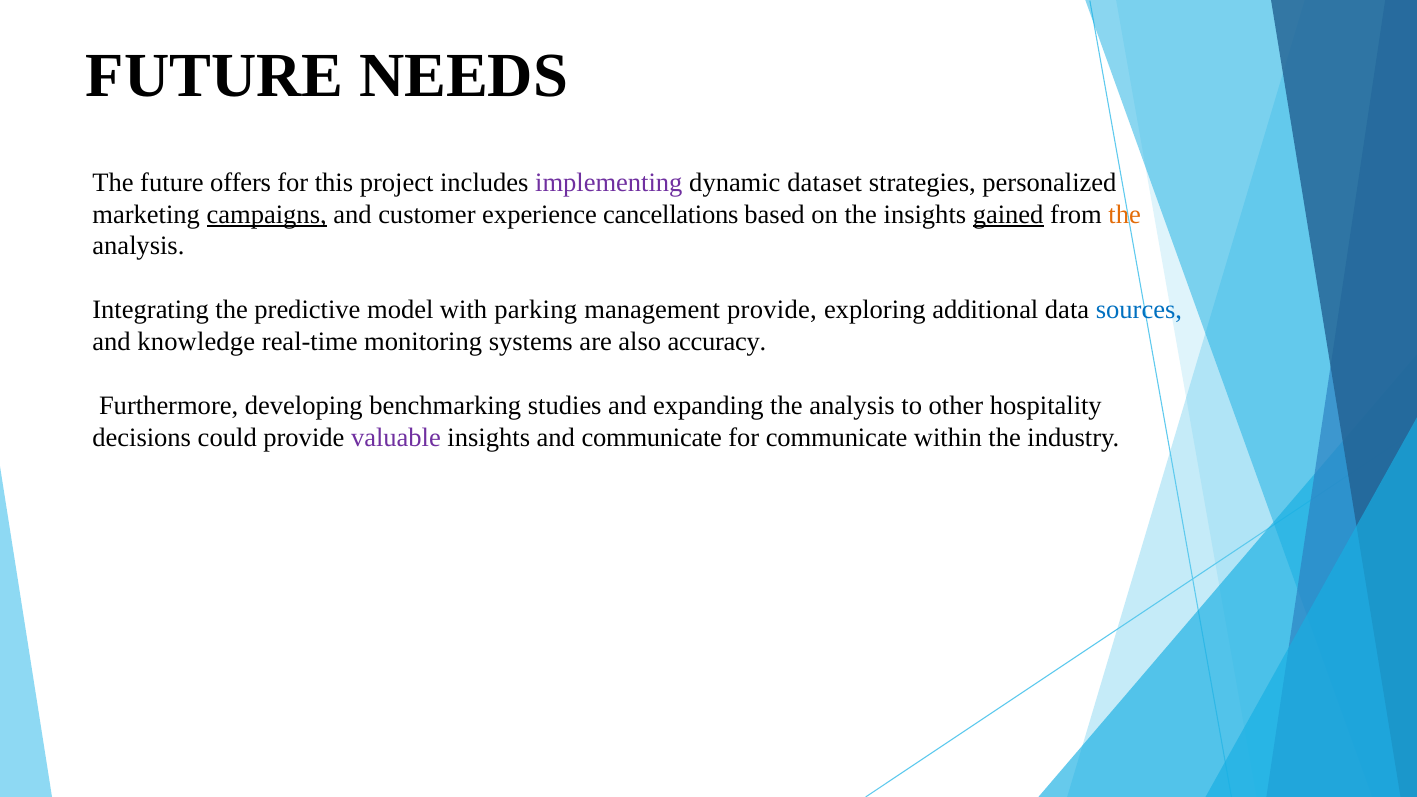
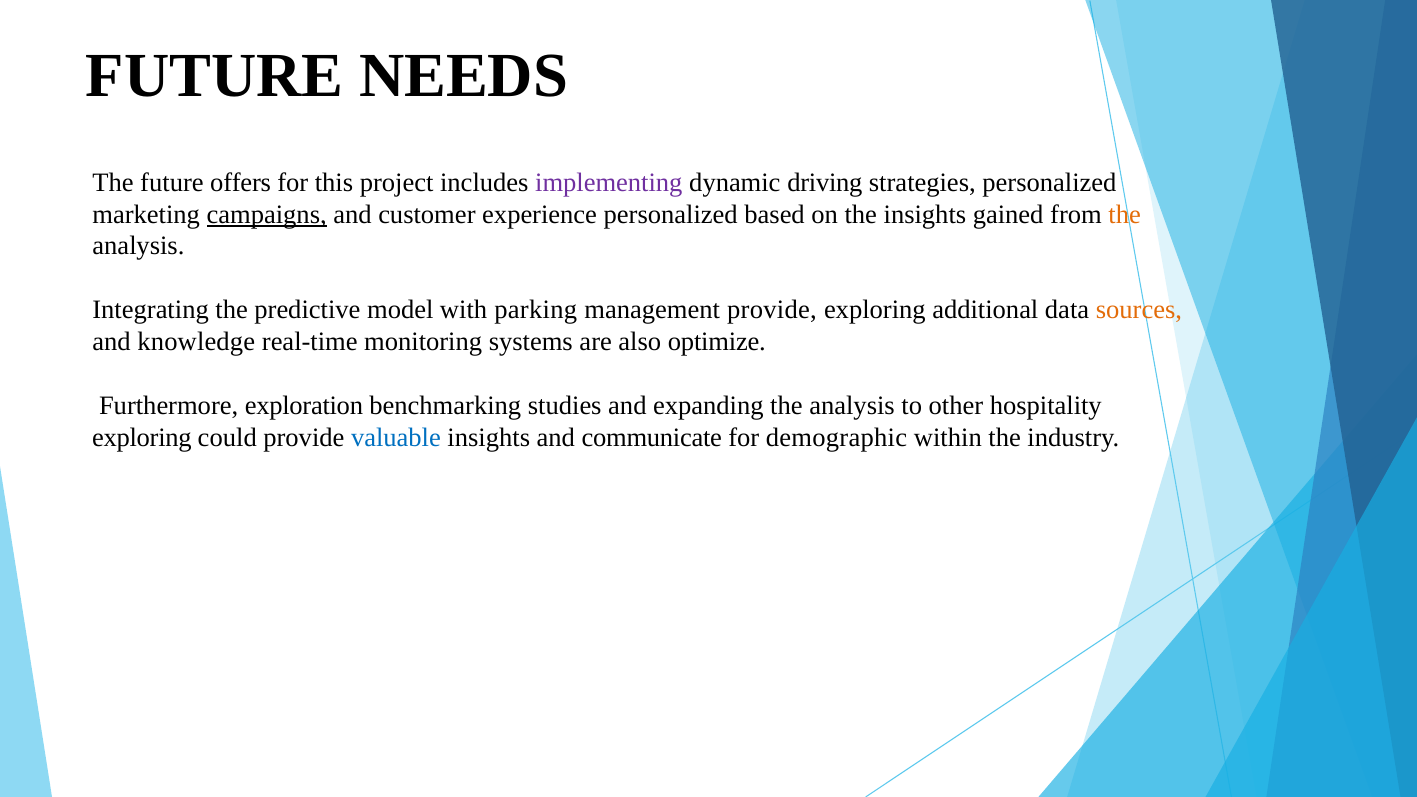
dataset: dataset -> driving
experience cancellations: cancellations -> personalized
gained underline: present -> none
sources colour: blue -> orange
accuracy: accuracy -> optimize
developing: developing -> exploration
decisions at (142, 437): decisions -> exploring
valuable colour: purple -> blue
for communicate: communicate -> demographic
